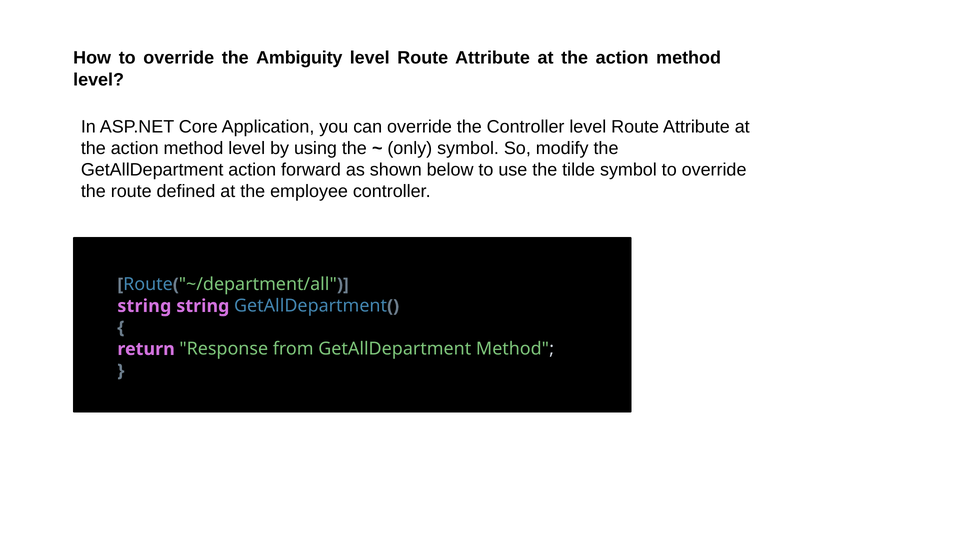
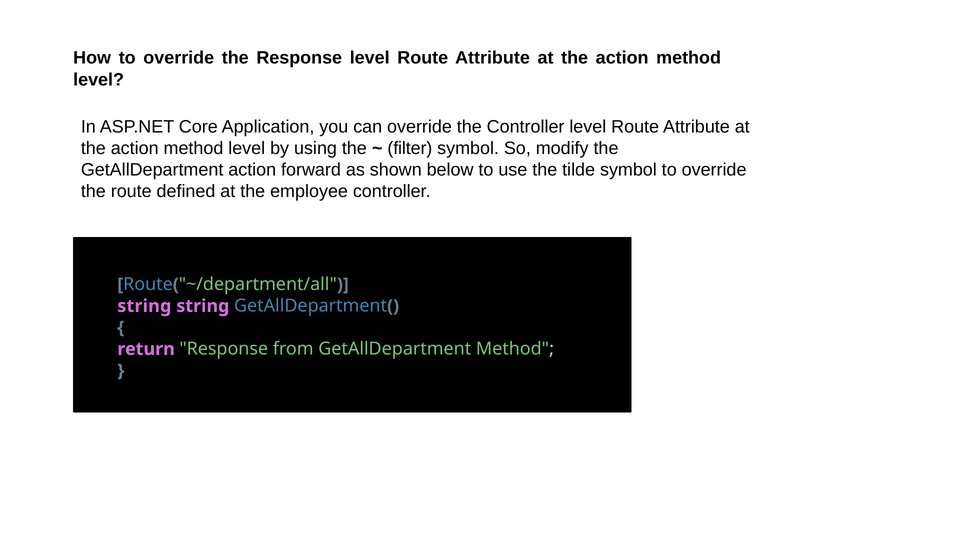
the Ambiguity: Ambiguity -> Response
only: only -> filter
